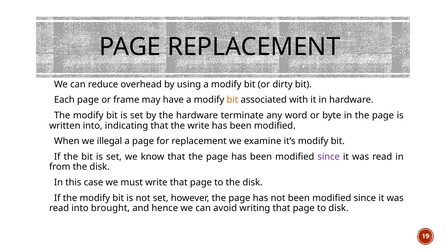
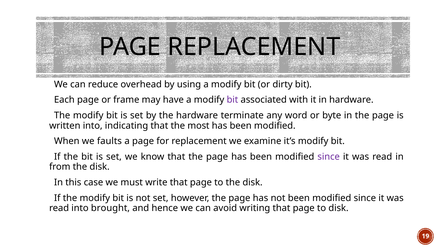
bit at (232, 100) colour: orange -> purple
the write: write -> most
illegal: illegal -> faults
